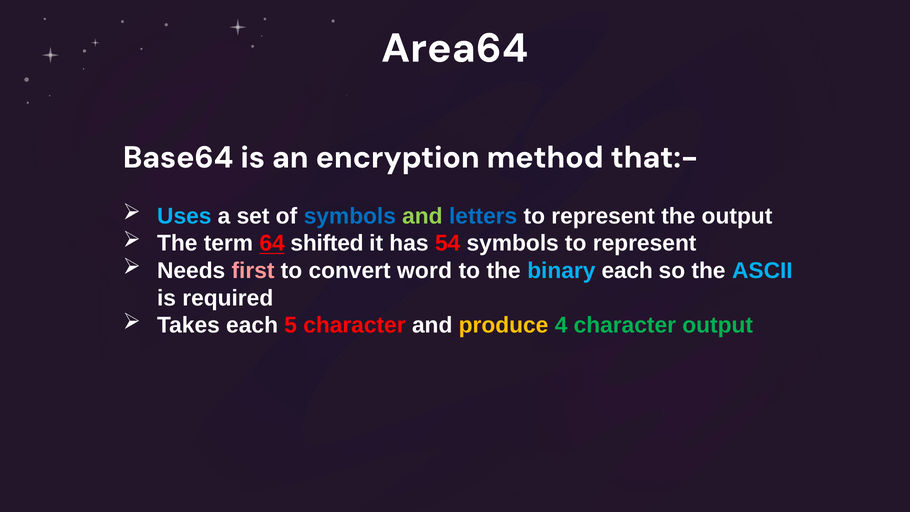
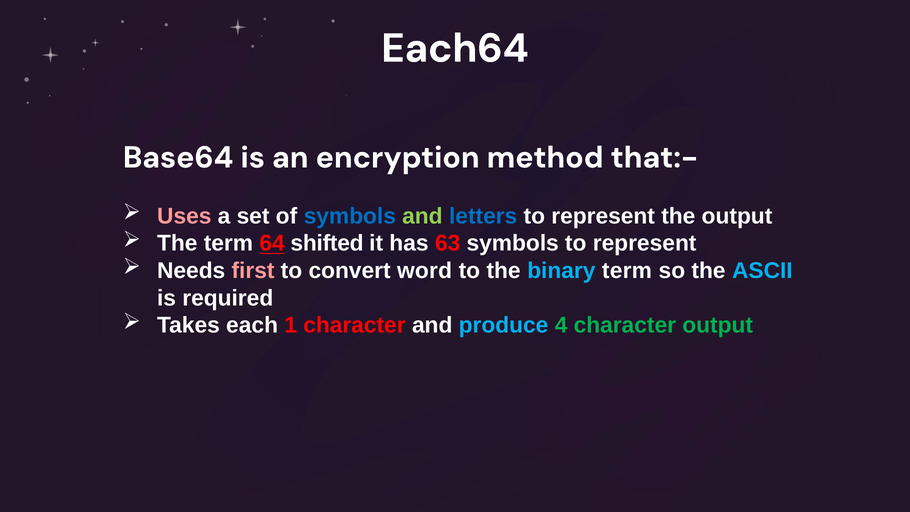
Area64: Area64 -> Each64
Uses colour: light blue -> pink
54: 54 -> 63
binary each: each -> term
5: 5 -> 1
produce colour: yellow -> light blue
